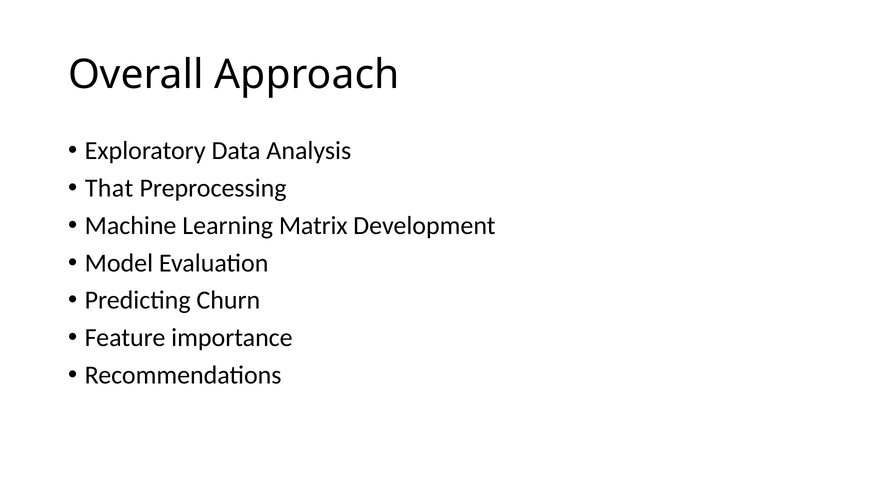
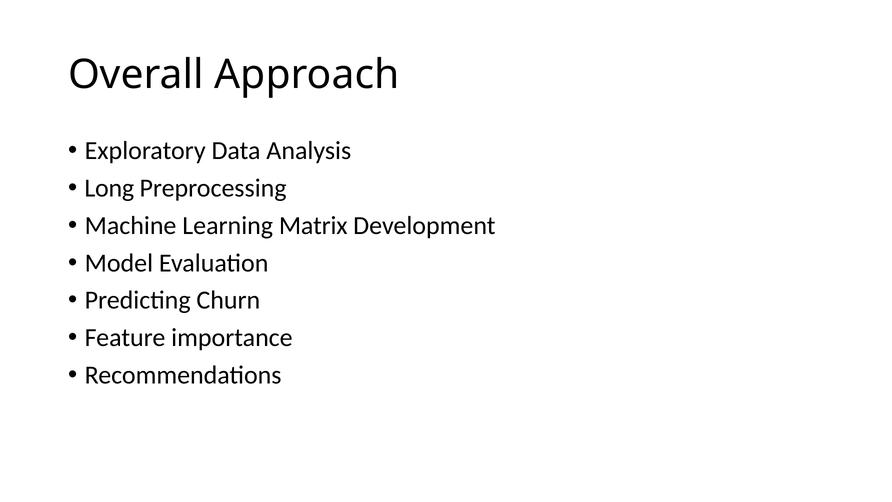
That: That -> Long
